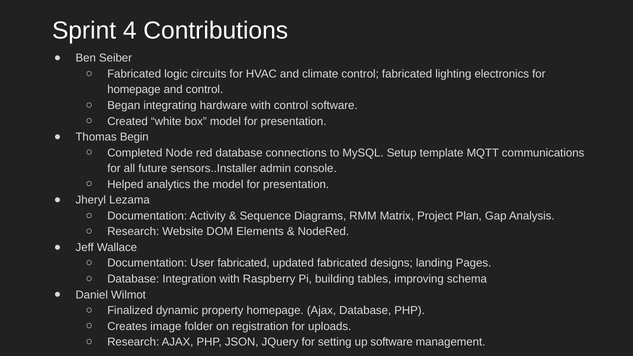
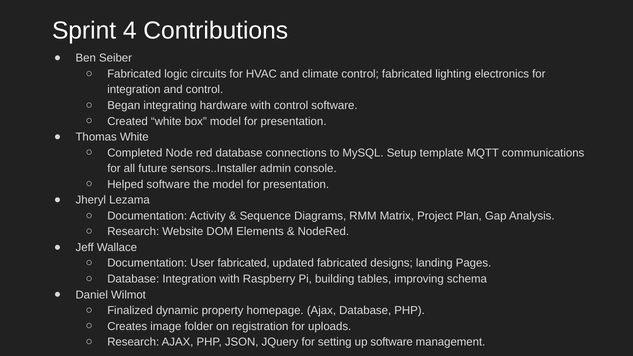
homepage at (134, 90): homepage -> integration
Thomas Begin: Begin -> White
Helped analytics: analytics -> software
